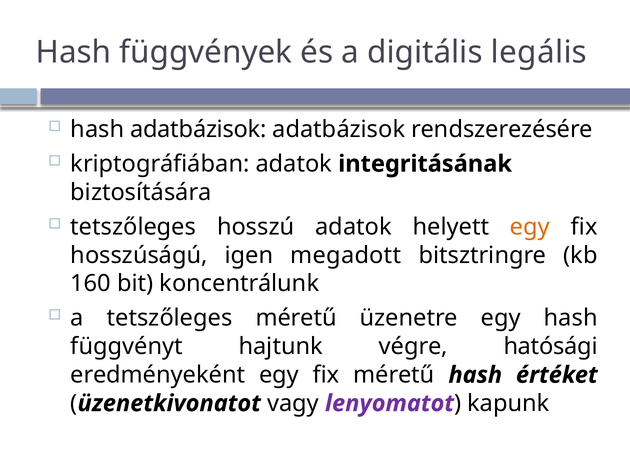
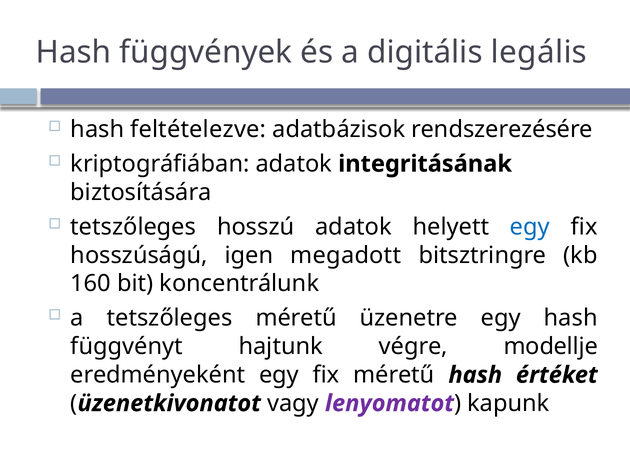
hash adatbázisok: adatbázisok -> feltételezve
egy at (530, 227) colour: orange -> blue
hatósági: hatósági -> modellje
